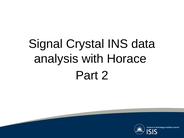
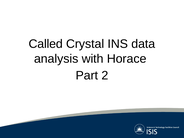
Signal: Signal -> Called
